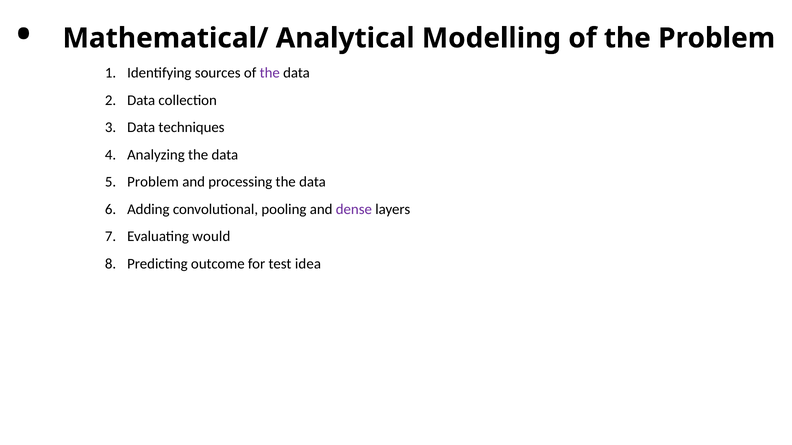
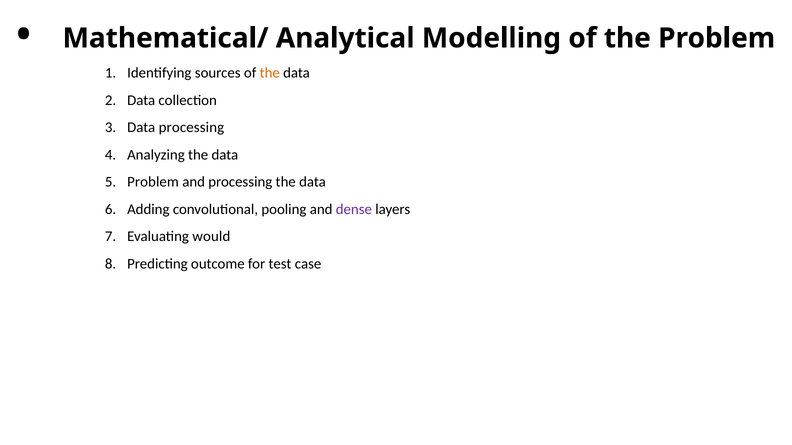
the at (270, 73) colour: purple -> orange
Data techniques: techniques -> processing
idea: idea -> case
